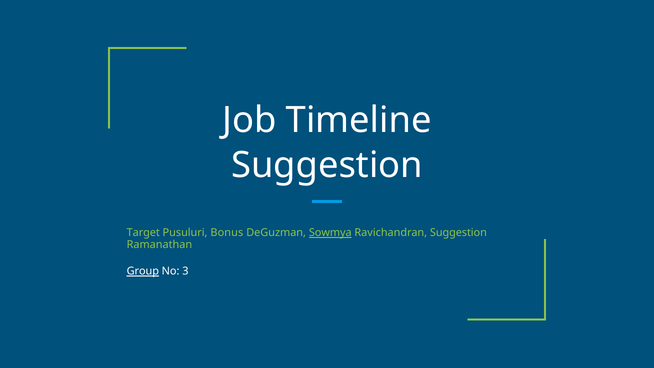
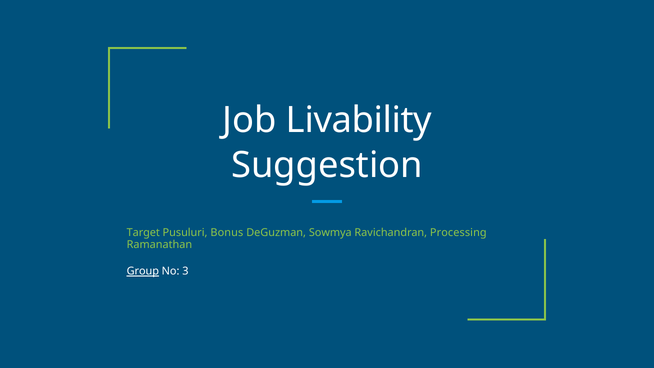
Timeline: Timeline -> Livability
Sowmya underline: present -> none
Ravichandran Suggestion: Suggestion -> Processing
